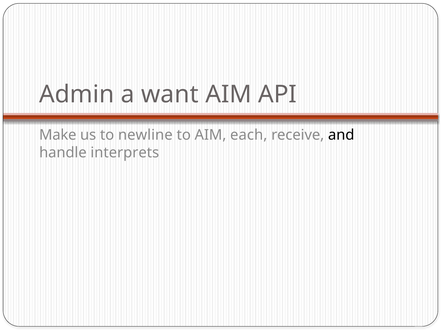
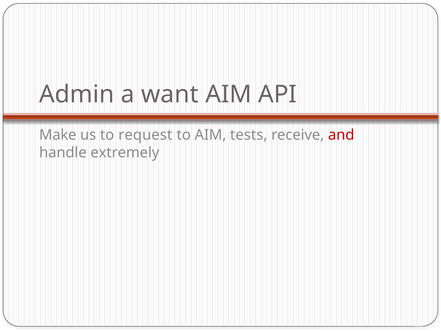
newline: newline -> request
each: each -> tests
and colour: black -> red
interprets: interprets -> extremely
